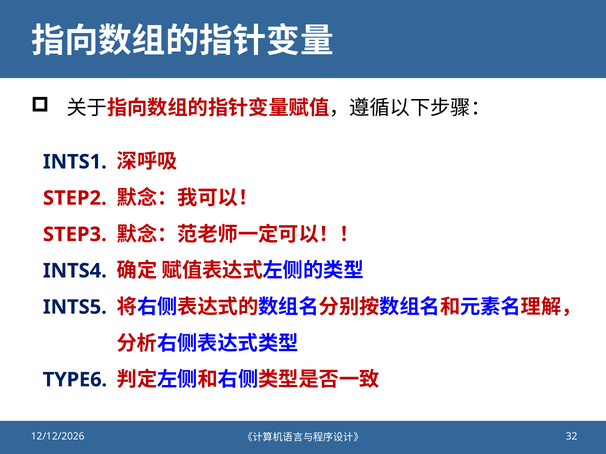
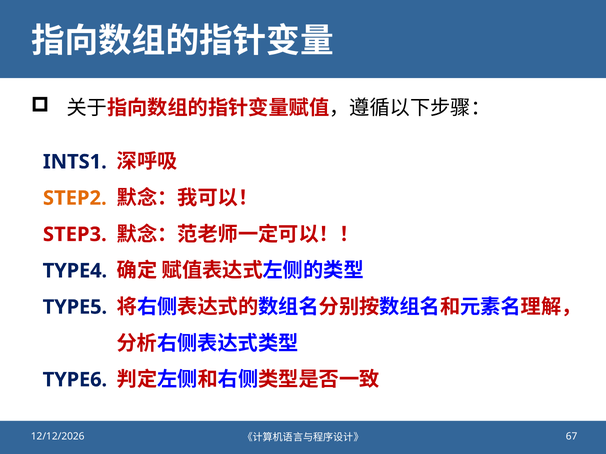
STEP2 colour: red -> orange
INTS4: INTS4 -> TYPE4
INTS5: INTS5 -> TYPE5
32: 32 -> 67
